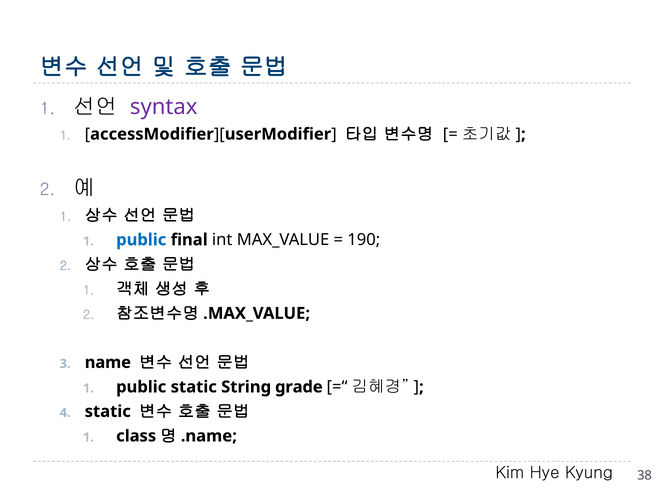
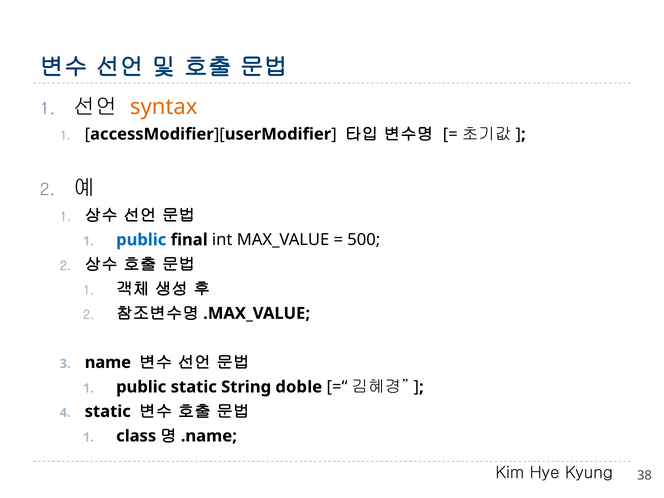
syntax colour: purple -> orange
190: 190 -> 500
grade: grade -> doble
